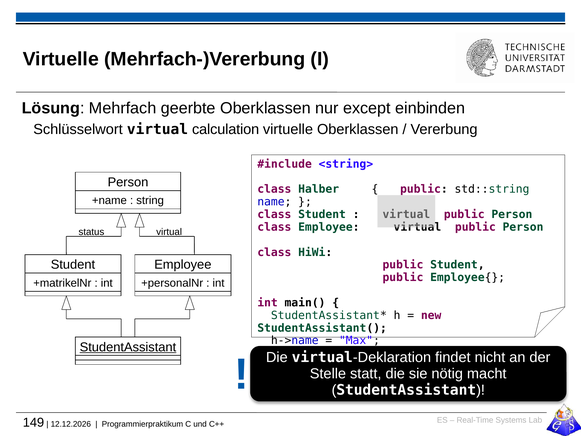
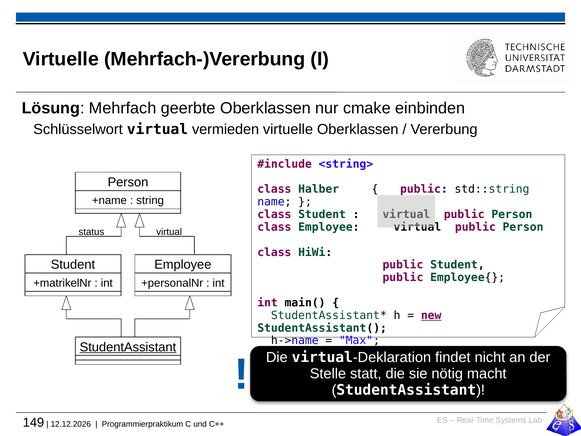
except: except -> cmake
calculation: calculation -> vermieden
new underline: none -> present
